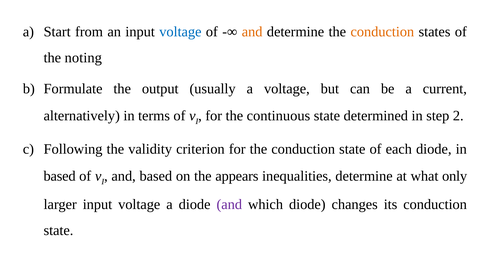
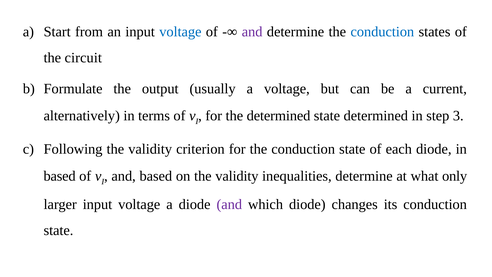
and at (252, 32) colour: orange -> purple
conduction at (382, 32) colour: orange -> blue
noting: noting -> circuit
the continuous: continuous -> determined
2: 2 -> 3
on the appears: appears -> validity
